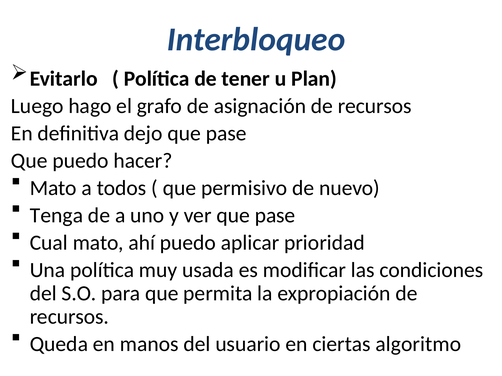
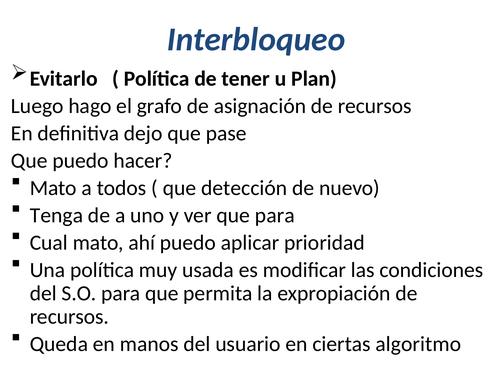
permisivo: permisivo -> detección
ver que pase: pase -> para
